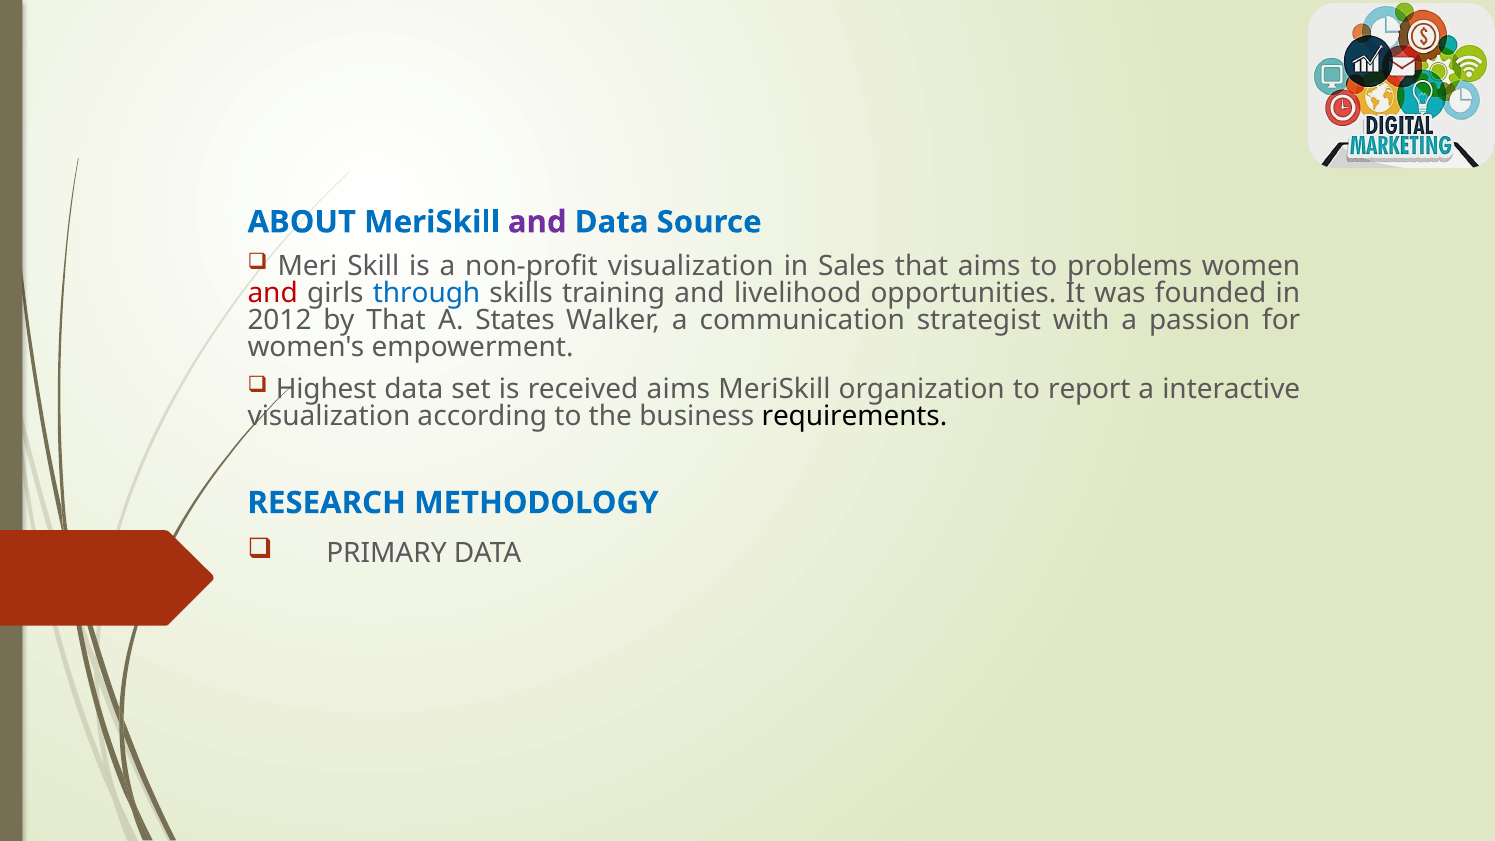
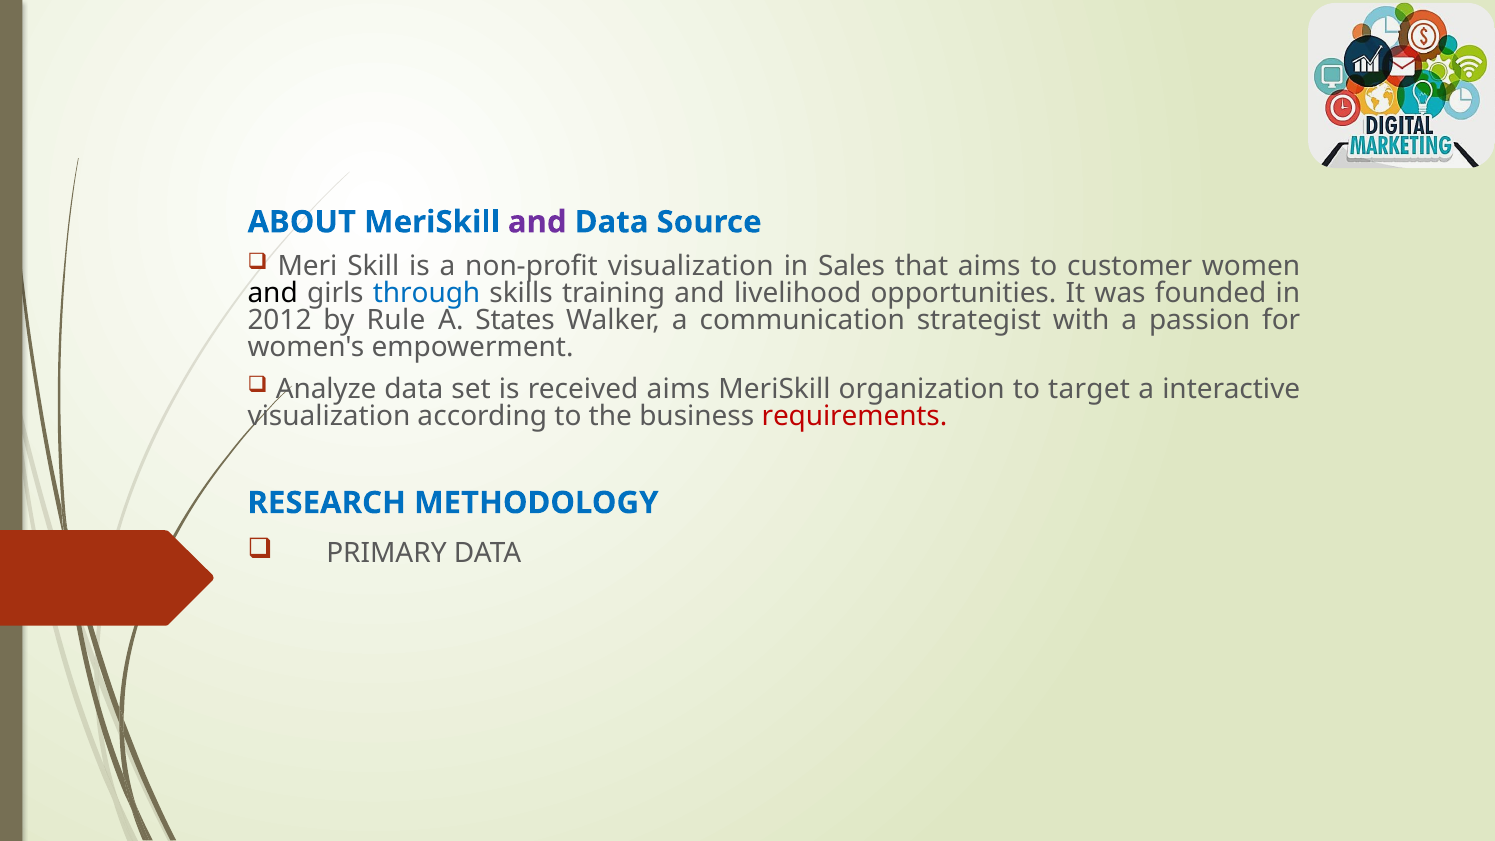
problems: problems -> customer
and at (273, 293) colour: red -> black
by That: That -> Rule
Highest: Highest -> Analyze
report: report -> target
requirements colour: black -> red
